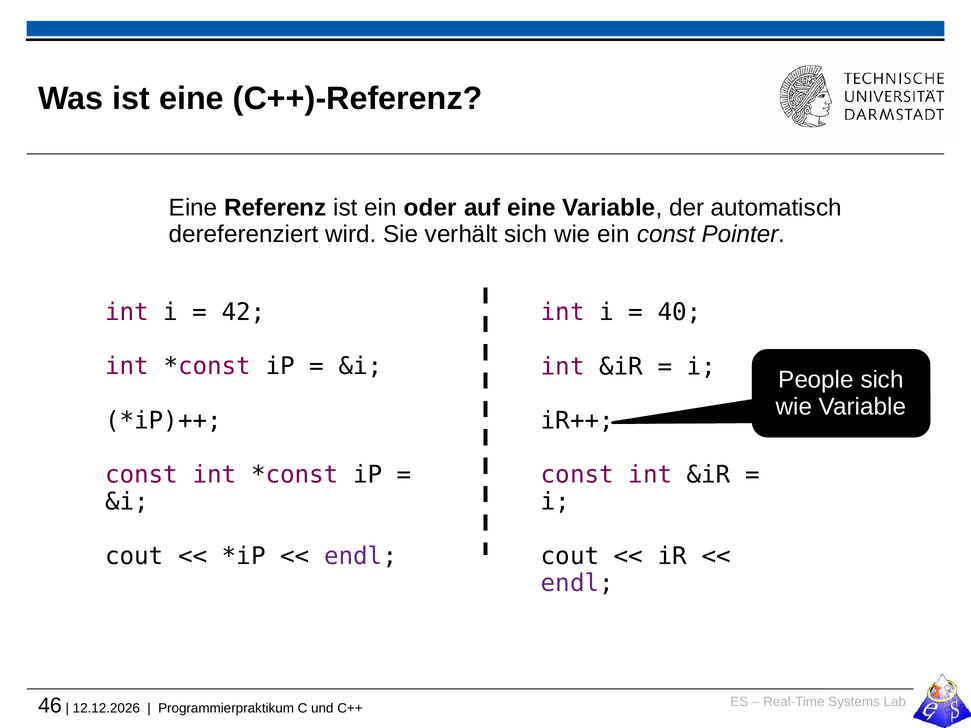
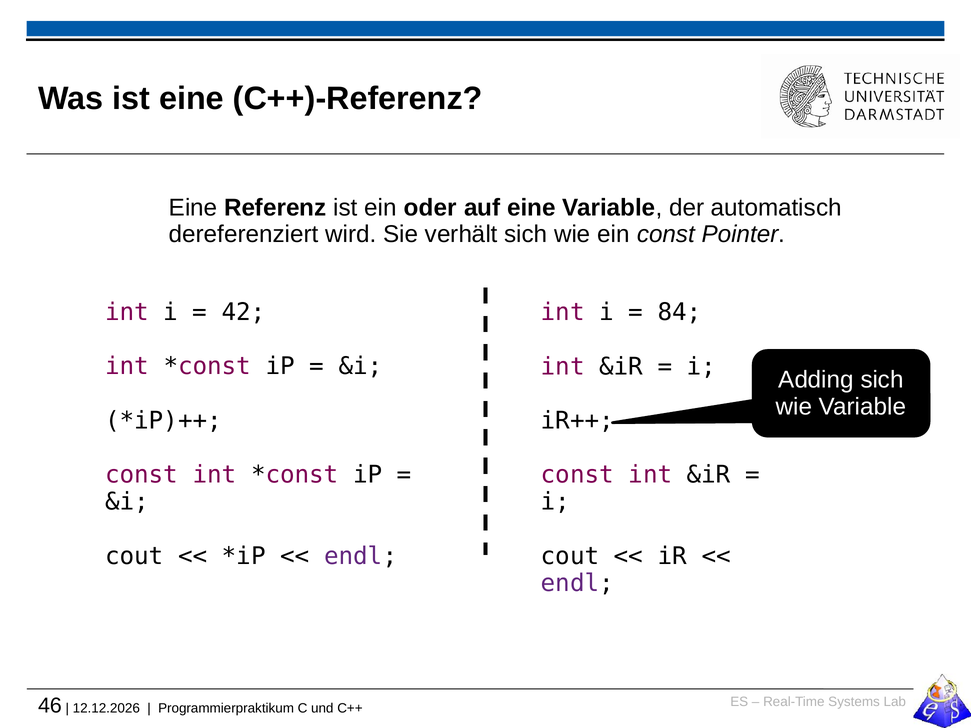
40: 40 -> 84
People: People -> Adding
